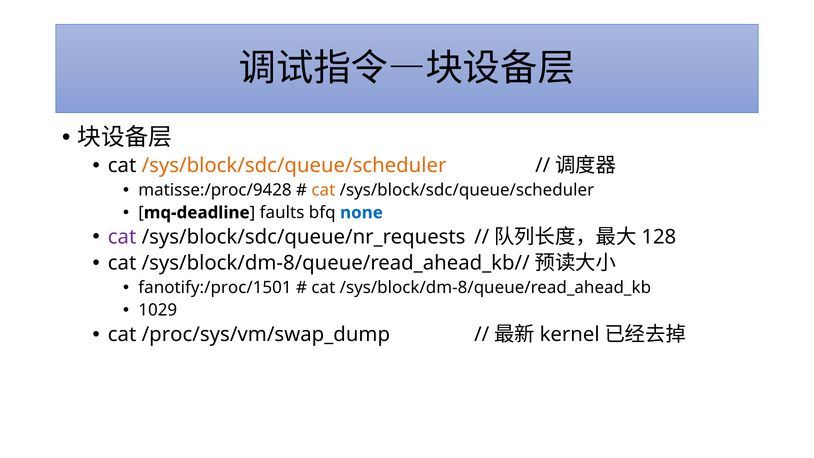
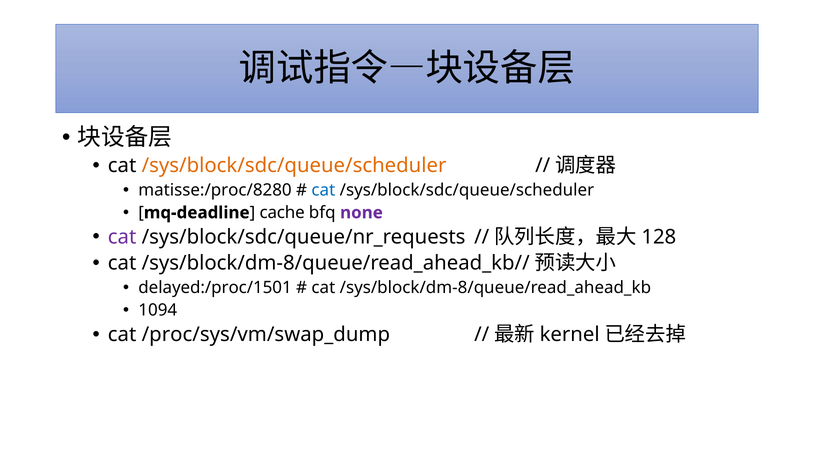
matisse:/proc/9428: matisse:/proc/9428 -> matisse:/proc/8280
cat at (323, 190) colour: orange -> blue
faults: faults -> cache
none colour: blue -> purple
fanotify:/proc/1501: fanotify:/proc/1501 -> delayed:/proc/1501
1029: 1029 -> 1094
